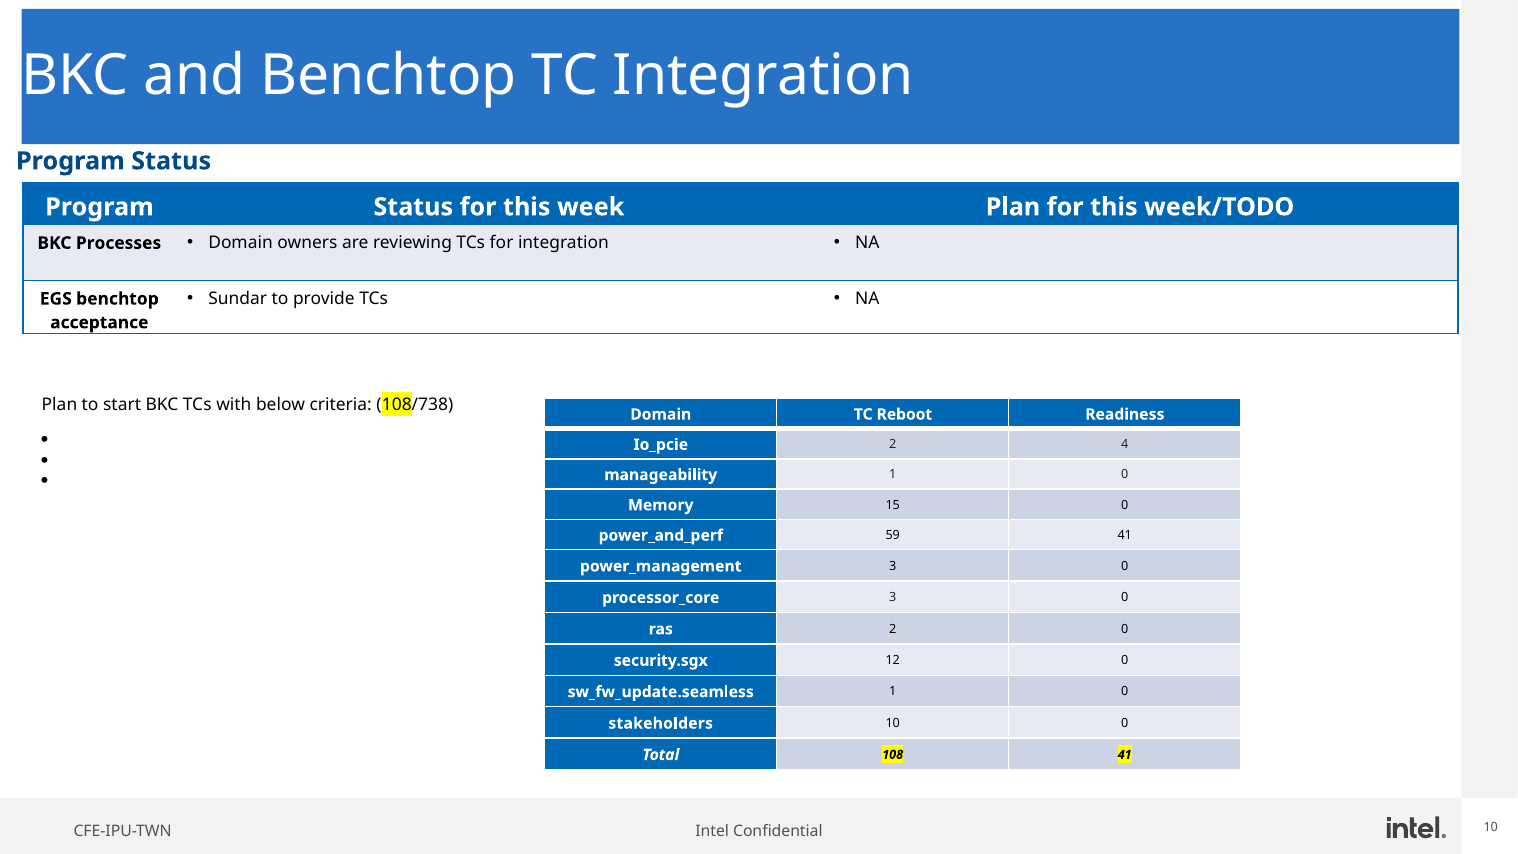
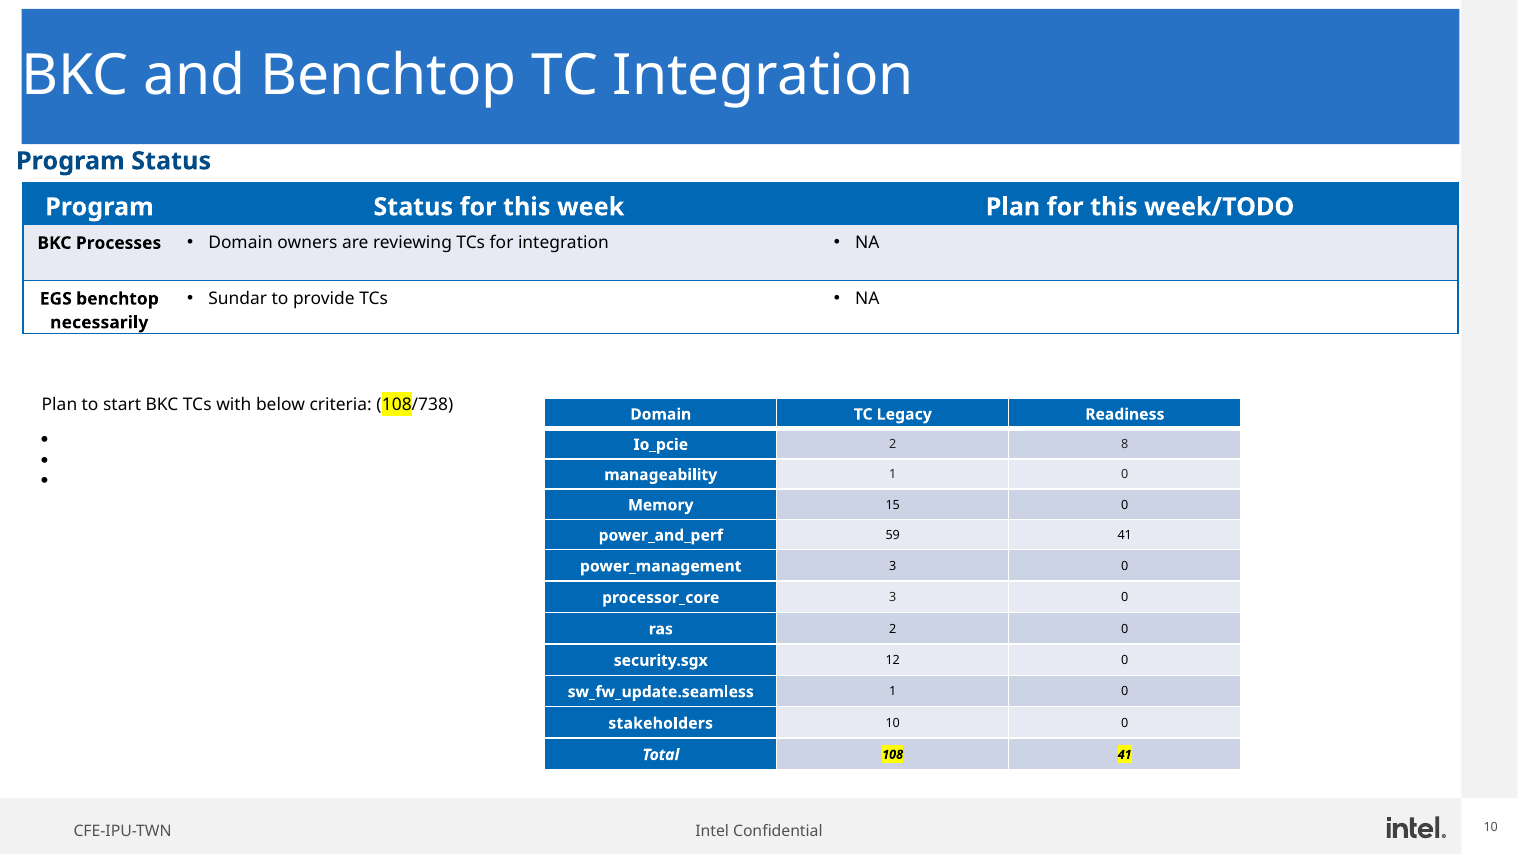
acceptance: acceptance -> necessarily
Reboot: Reboot -> Legacy
4: 4 -> 8
